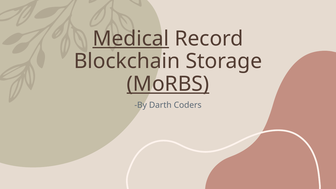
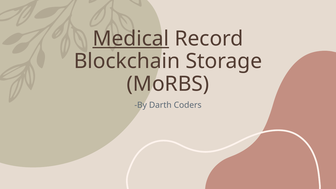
MoRBS underline: present -> none
